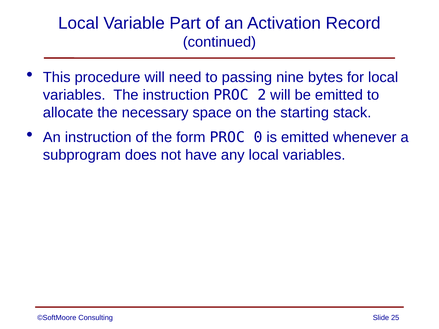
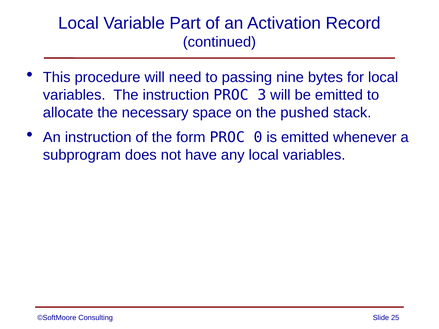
2: 2 -> 3
starting: starting -> pushed
